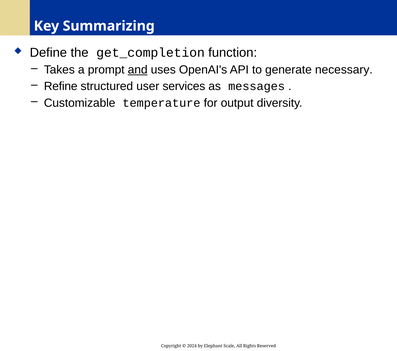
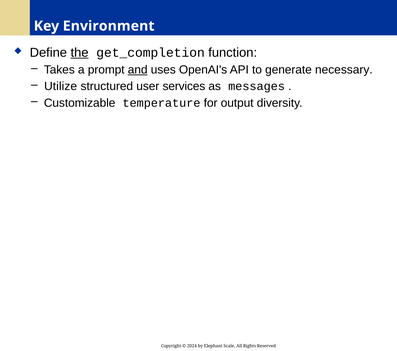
Summarizing: Summarizing -> Environment
the underline: none -> present
Refine: Refine -> Utilize
